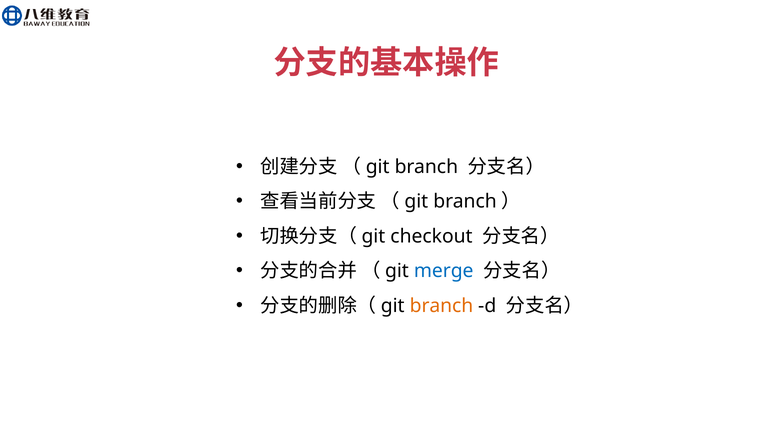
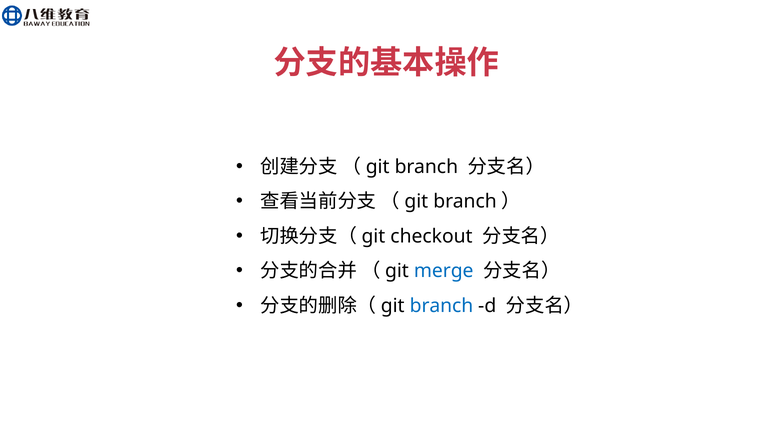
branch at (441, 306) colour: orange -> blue
